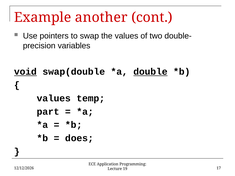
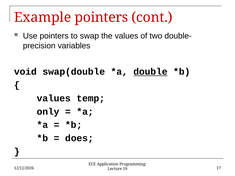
Example another: another -> pointers
void underline: present -> none
part: part -> only
